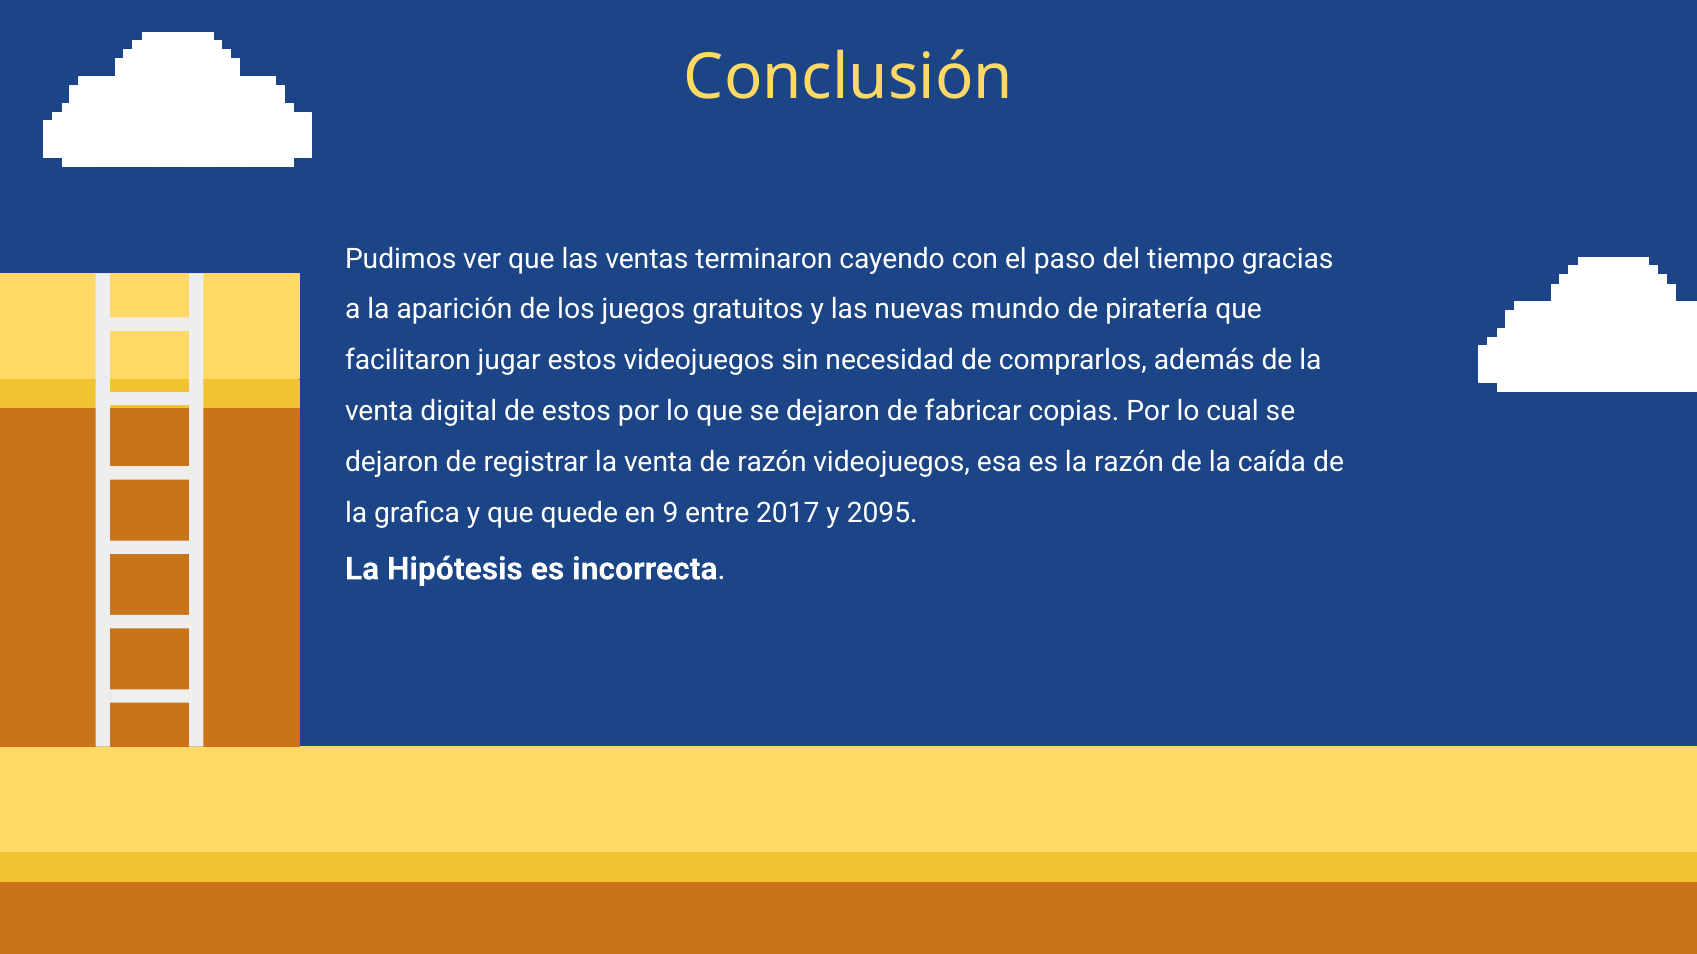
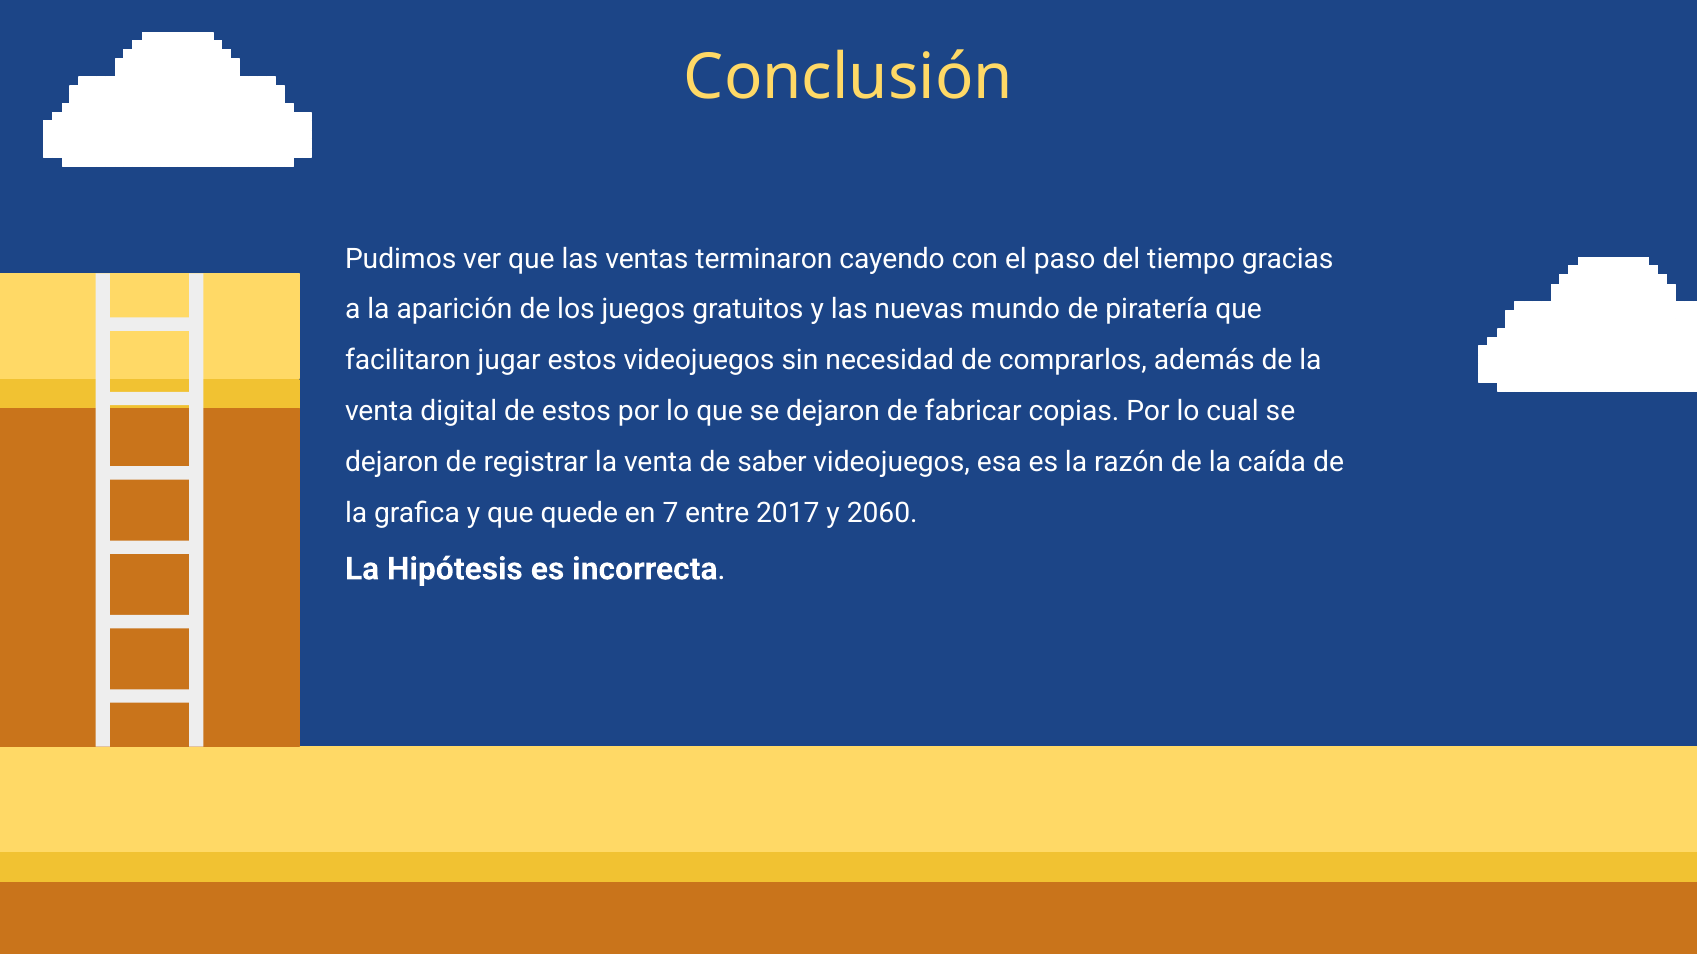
de razón: razón -> saber
9: 9 -> 7
2095: 2095 -> 2060
